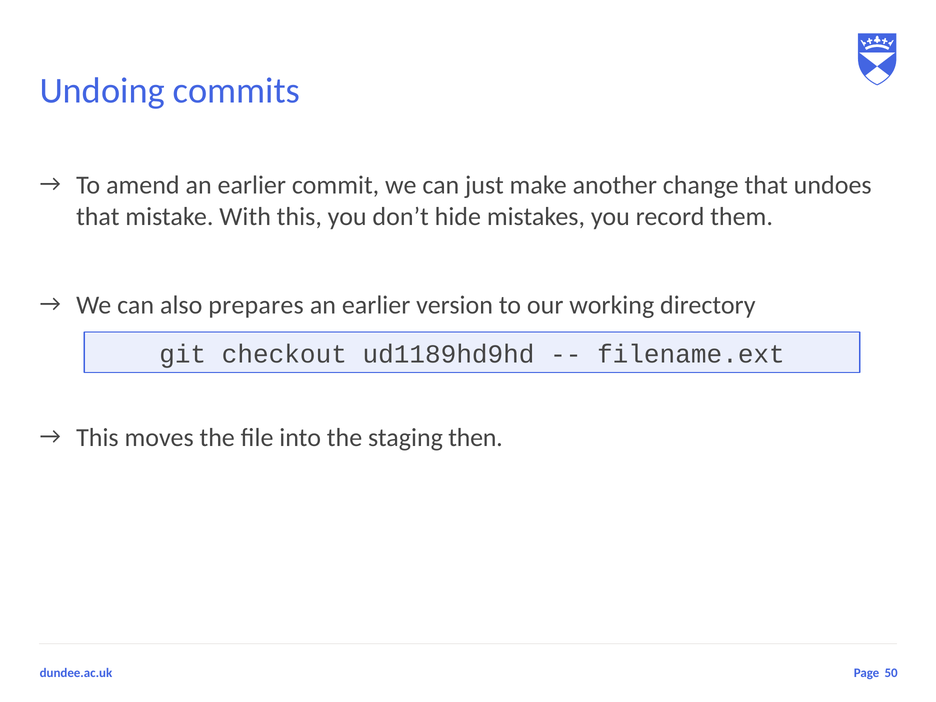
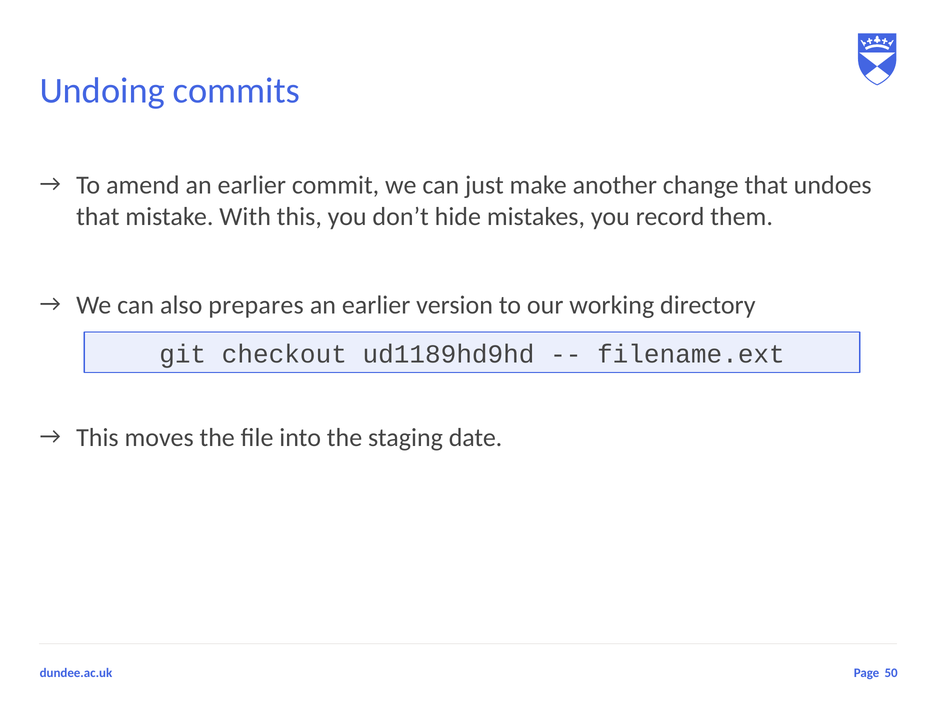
then: then -> date
